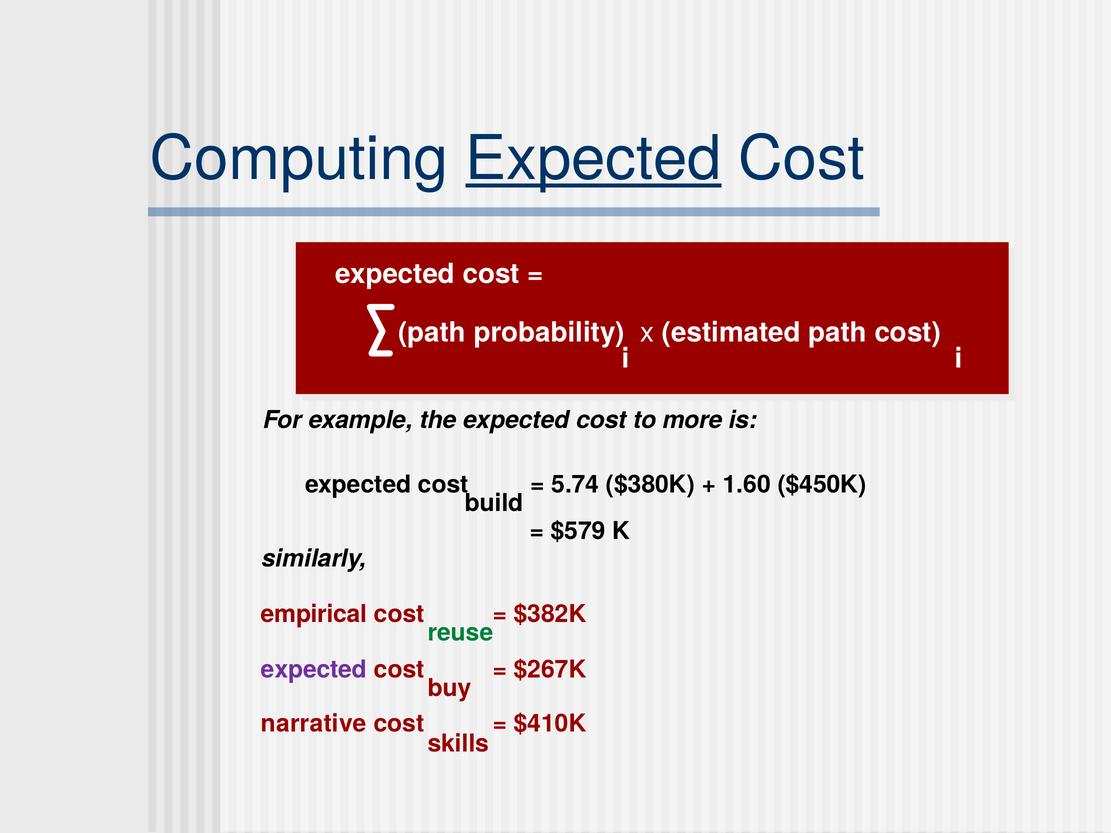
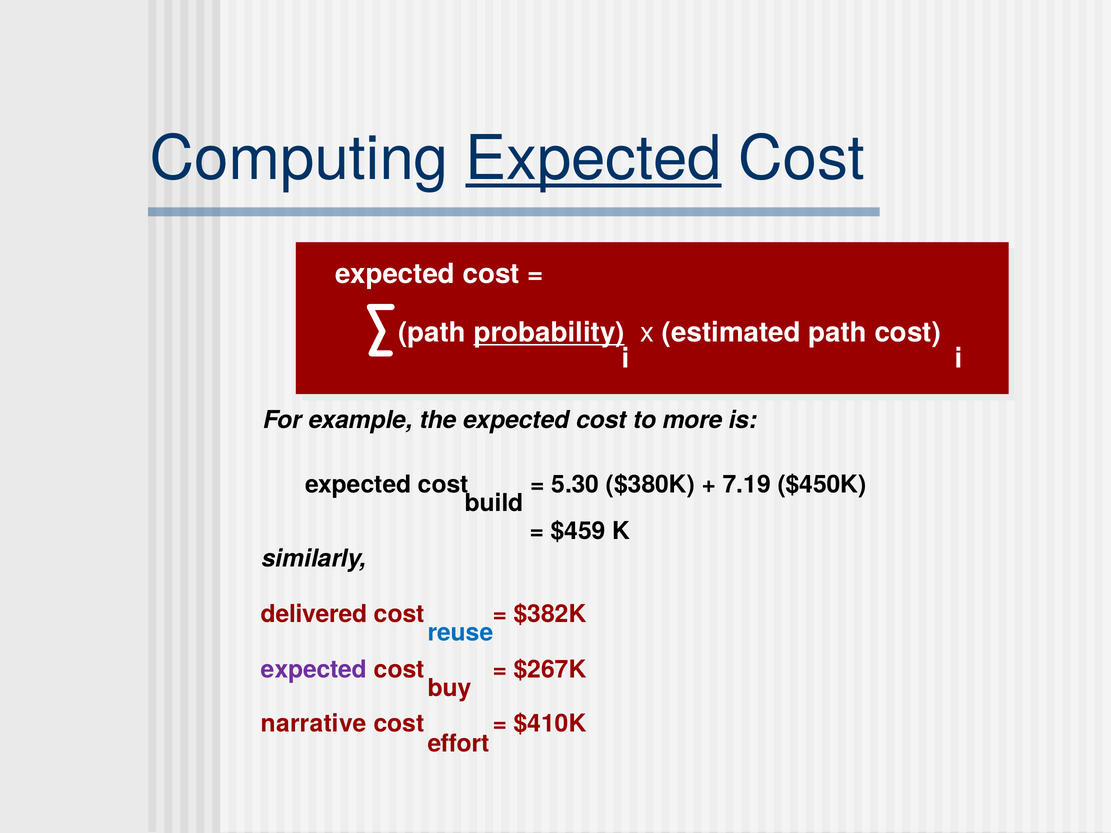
probability underline: none -> present
5.74: 5.74 -> 5.30
1.60: 1.60 -> 7.19
$579: $579 -> $459
empirical: empirical -> delivered
reuse colour: green -> blue
skills: skills -> effort
